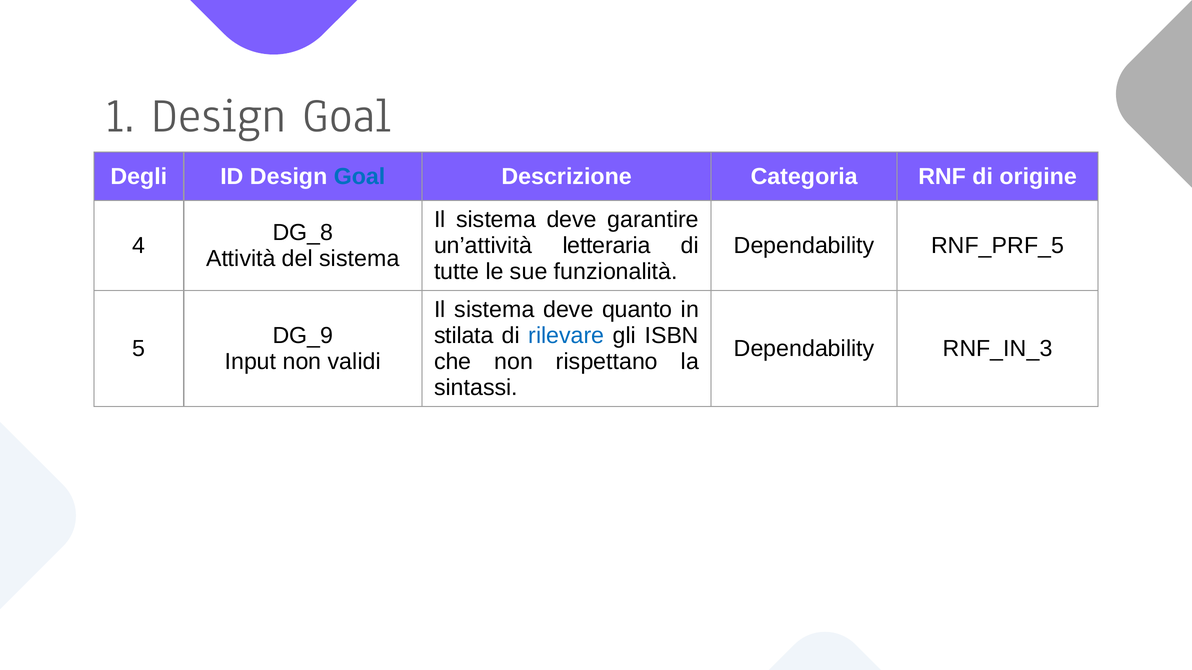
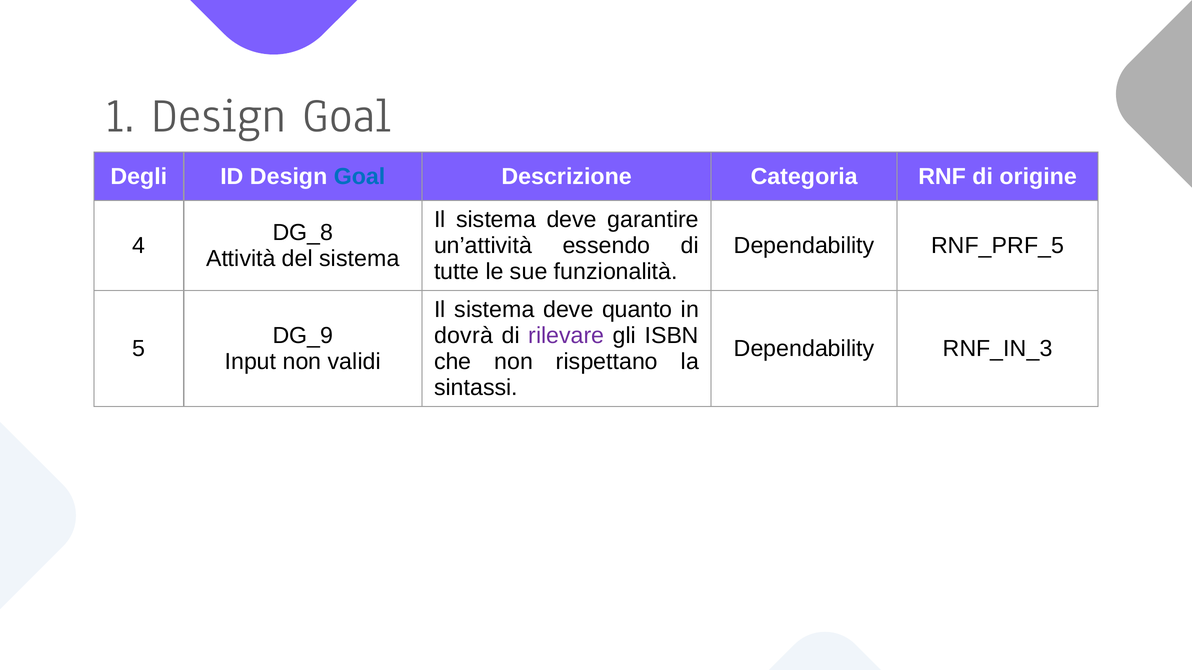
letteraria: letteraria -> essendo
stilata: stilata -> dovrà
rilevare colour: blue -> purple
